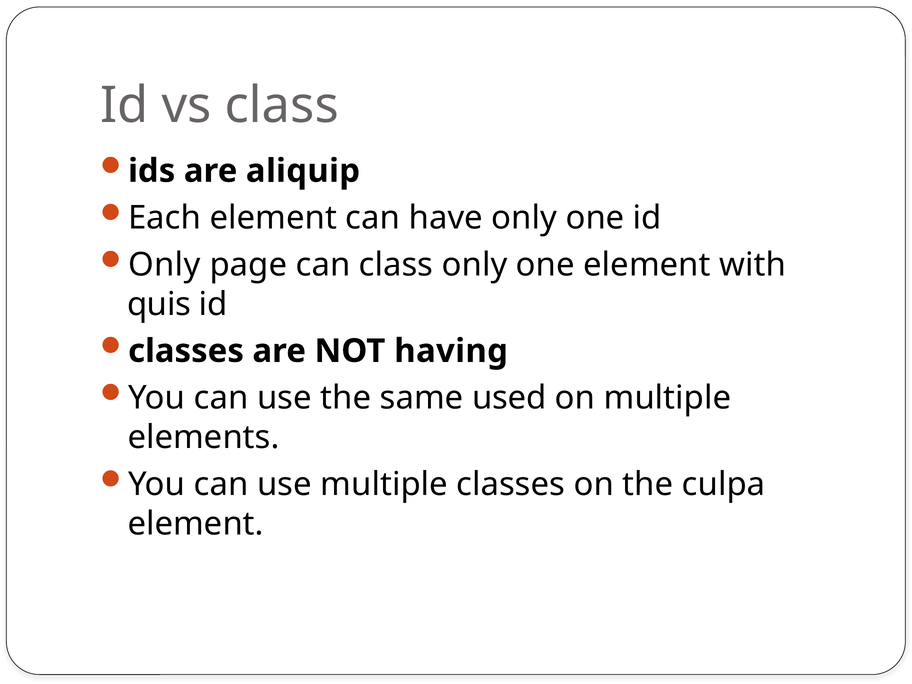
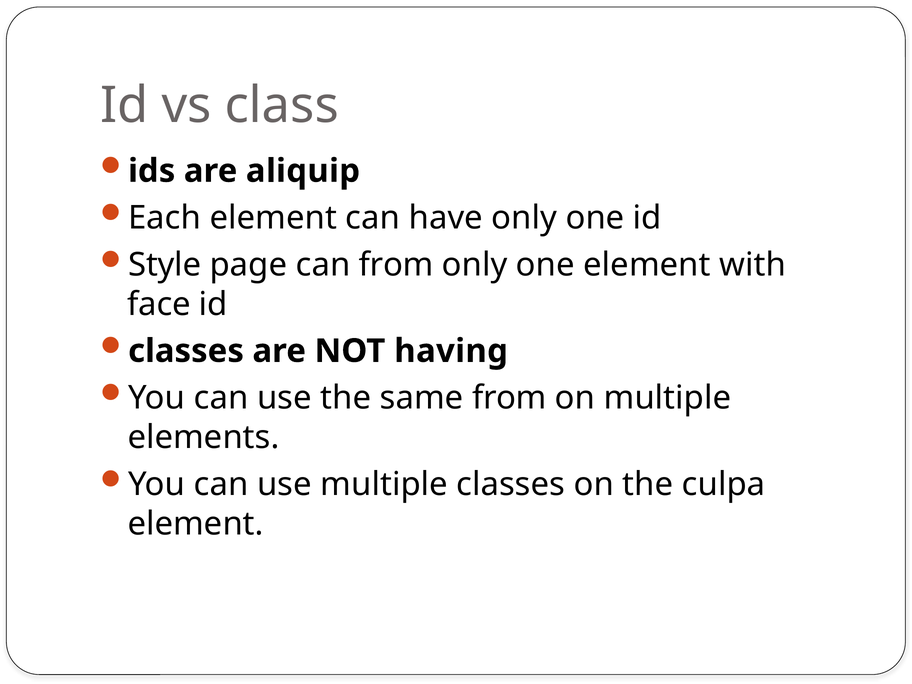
Only at (164, 265): Only -> Style
can class: class -> from
quis: quis -> face
same used: used -> from
